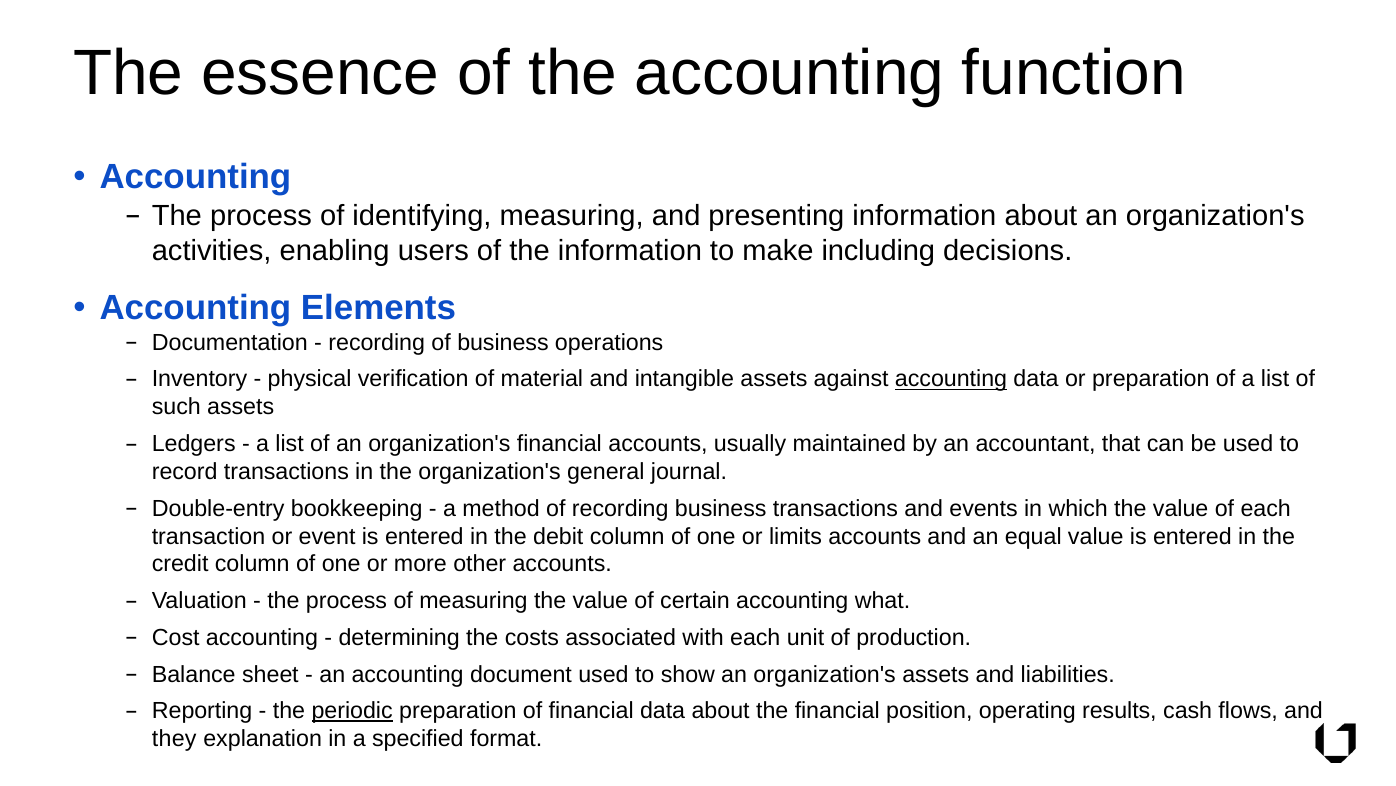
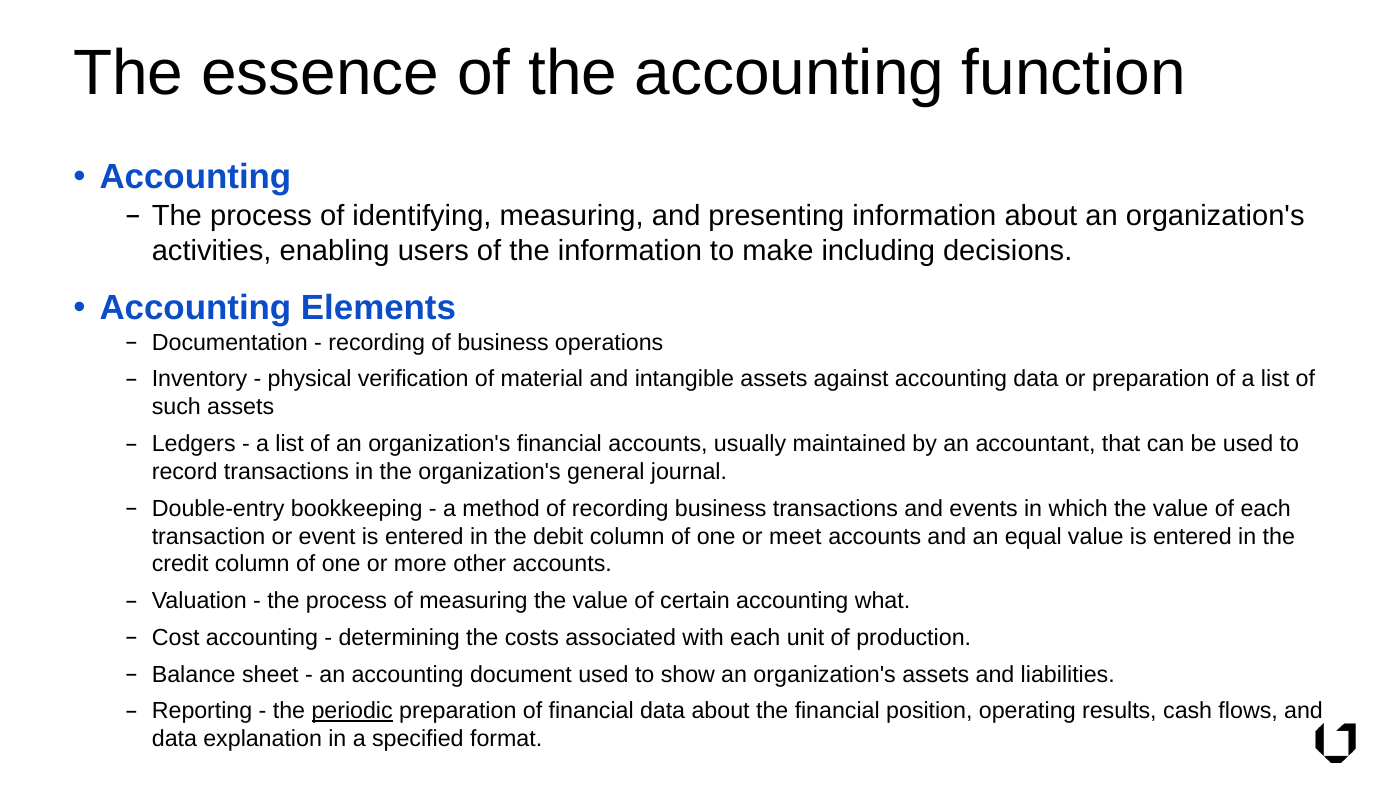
accounting at (951, 379) underline: present -> none
limits: limits -> meet
they at (174, 738): they -> data
